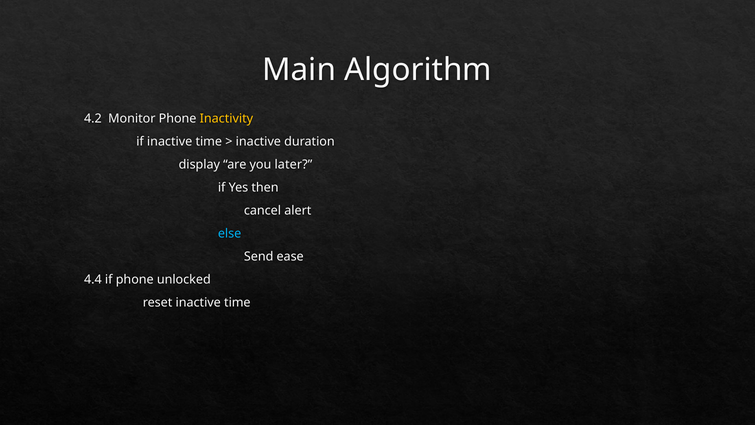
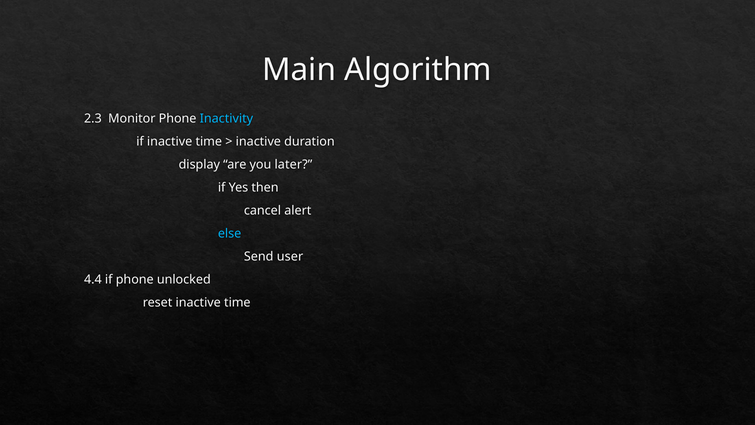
4.2: 4.2 -> 2.3
Inactivity colour: yellow -> light blue
ease: ease -> user
